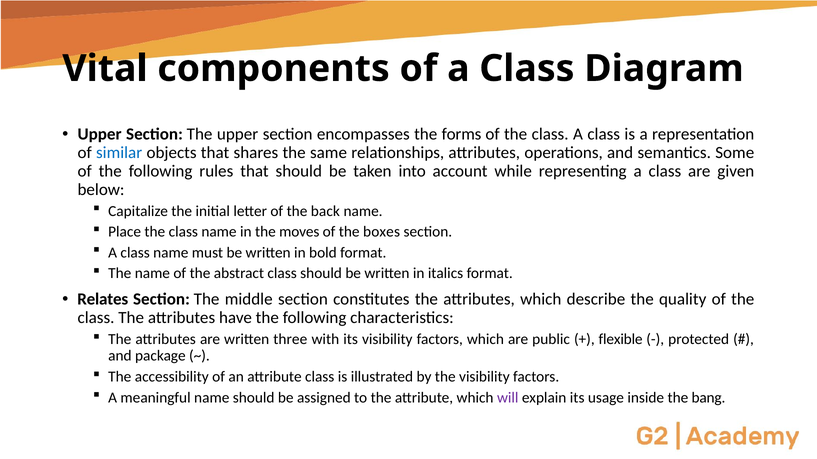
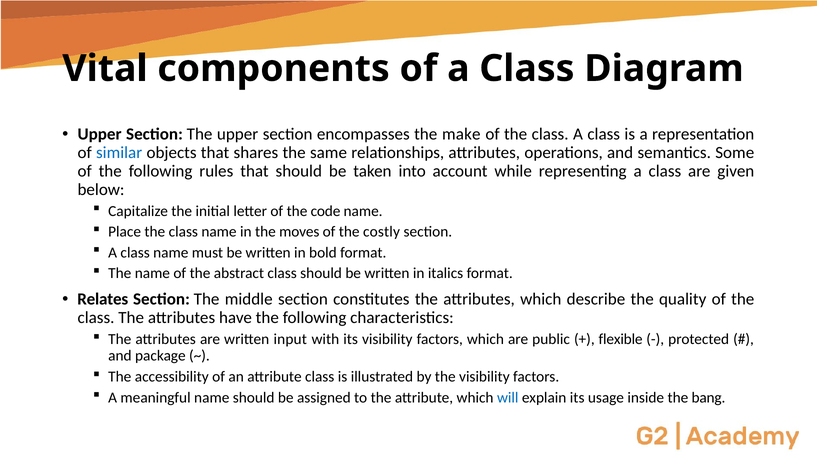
forms: forms -> make
back: back -> code
boxes: boxes -> costly
three: three -> input
will colour: purple -> blue
